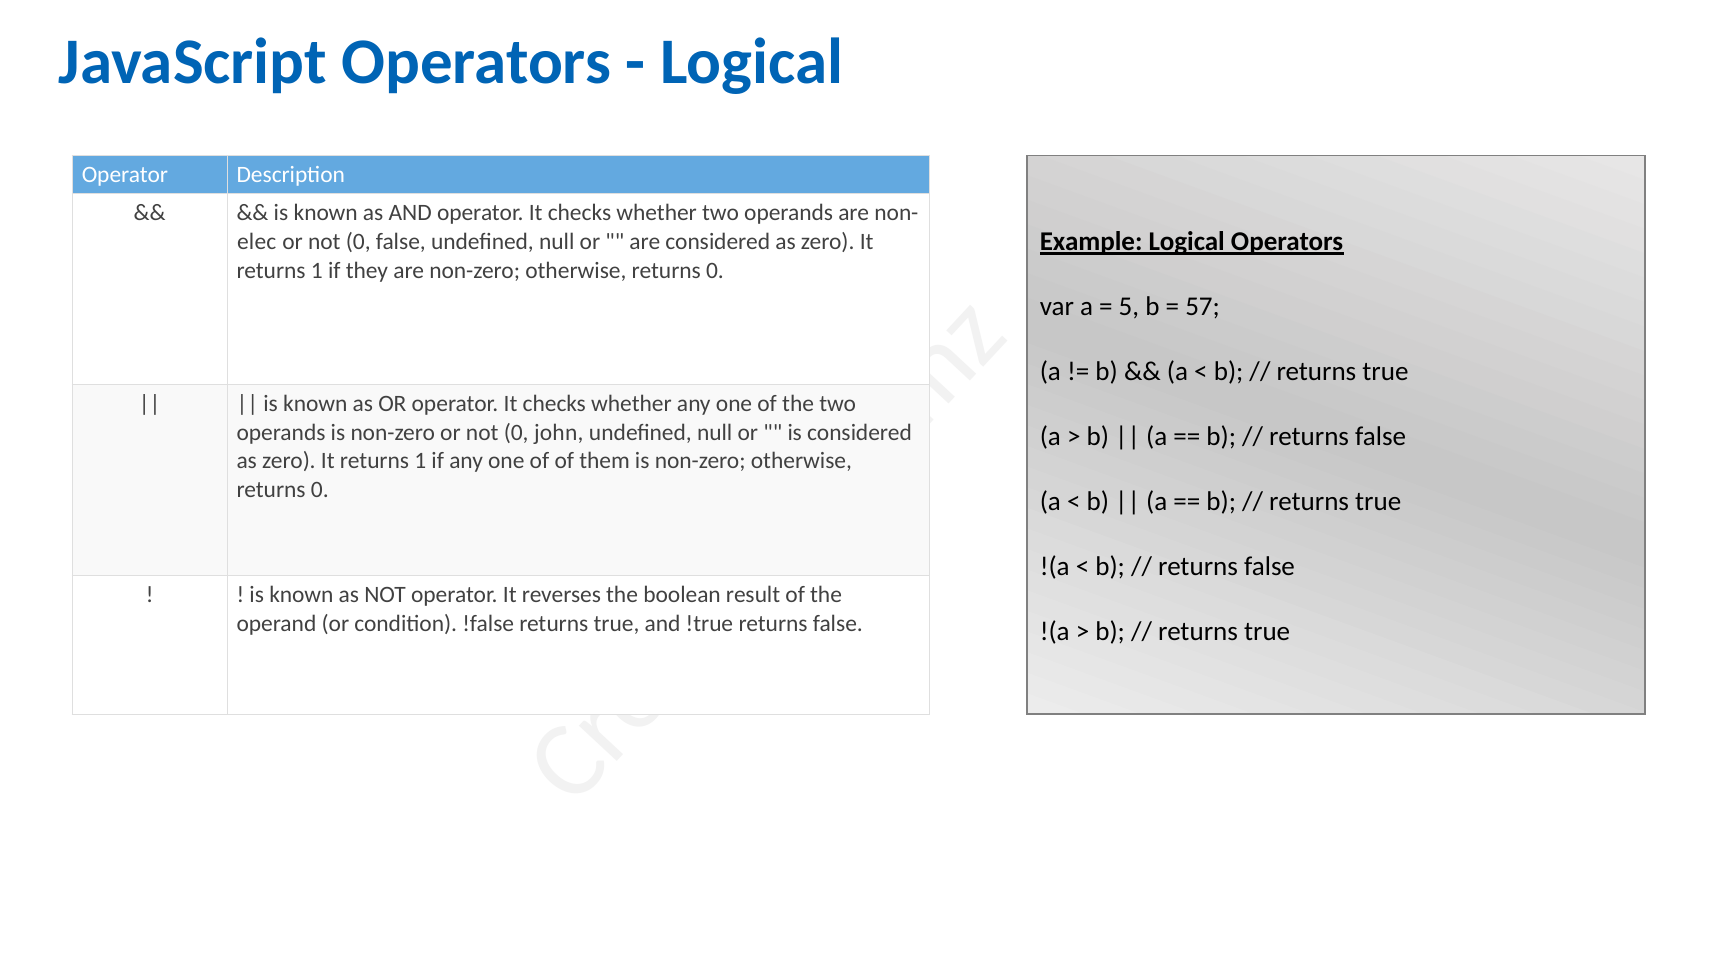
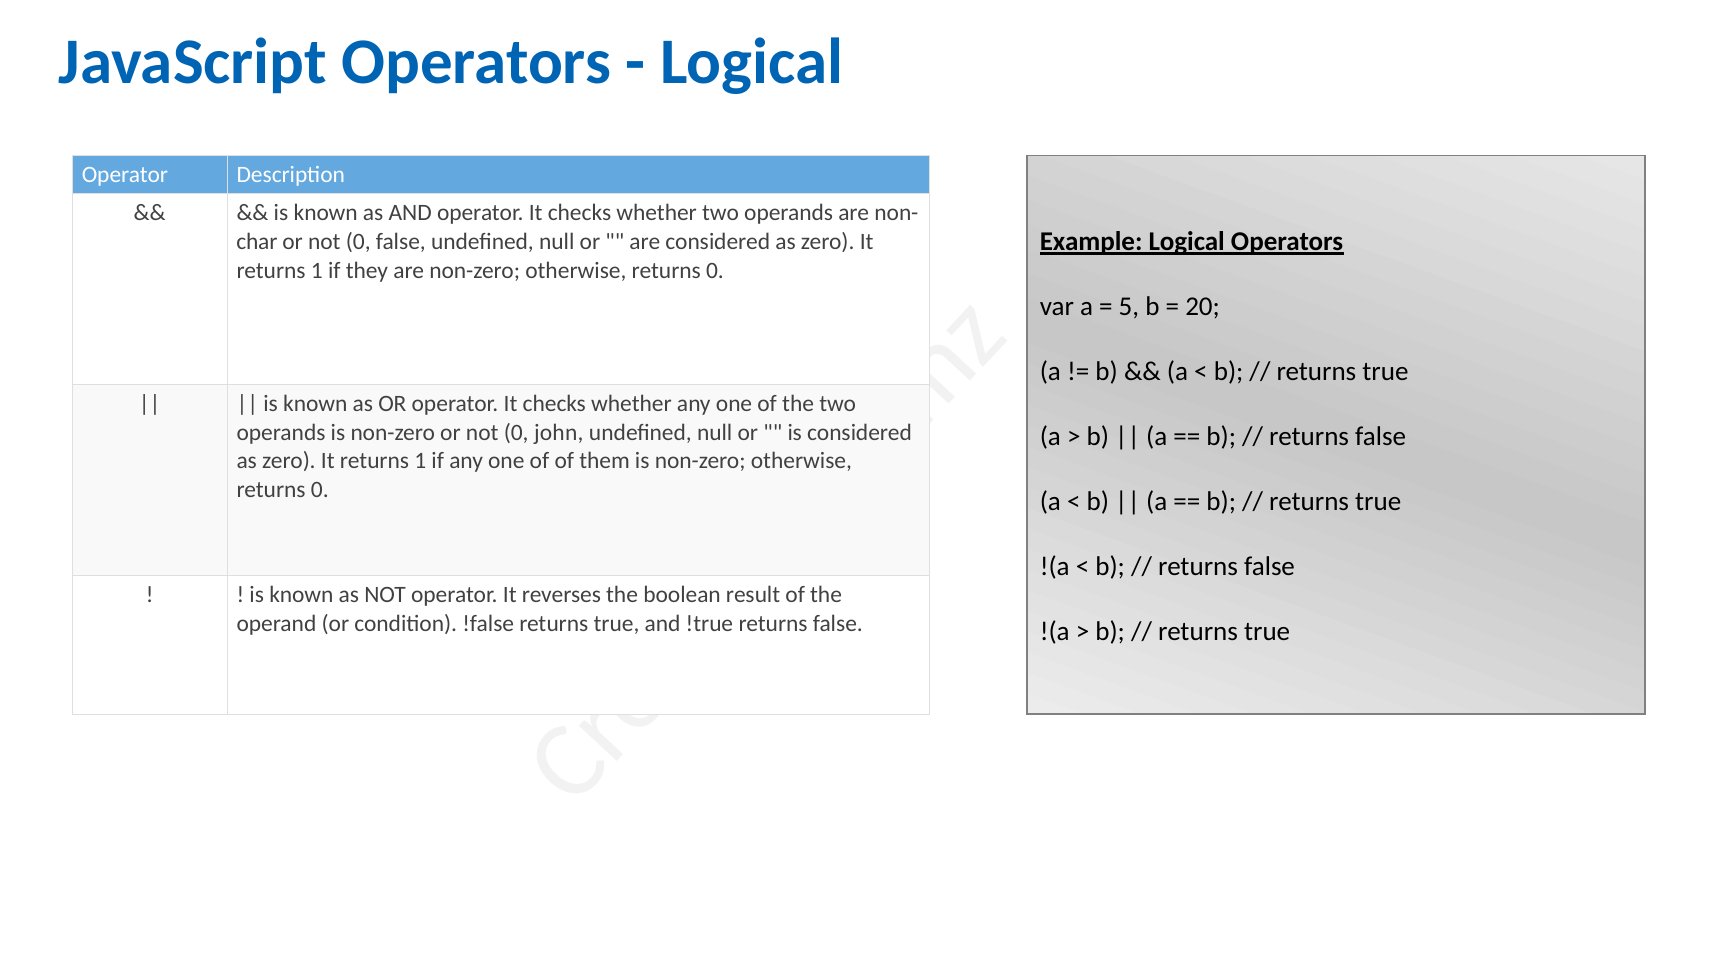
elec: elec -> char
57: 57 -> 20
